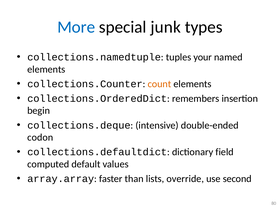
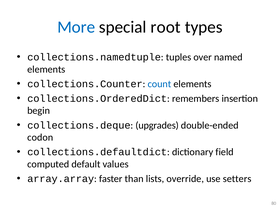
junk: junk -> root
your: your -> over
count colour: orange -> blue
intensive: intensive -> upgrades
second: second -> setters
